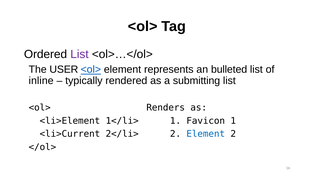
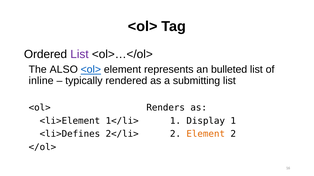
USER: USER -> ALSO
Favicon: Favicon -> Display
<li>Current: <li>Current -> <li>Defines
Element at (206, 134) colour: blue -> orange
